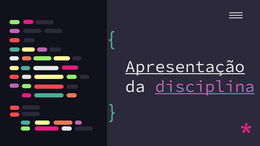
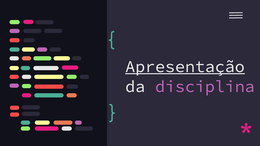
disciplina underline: present -> none
